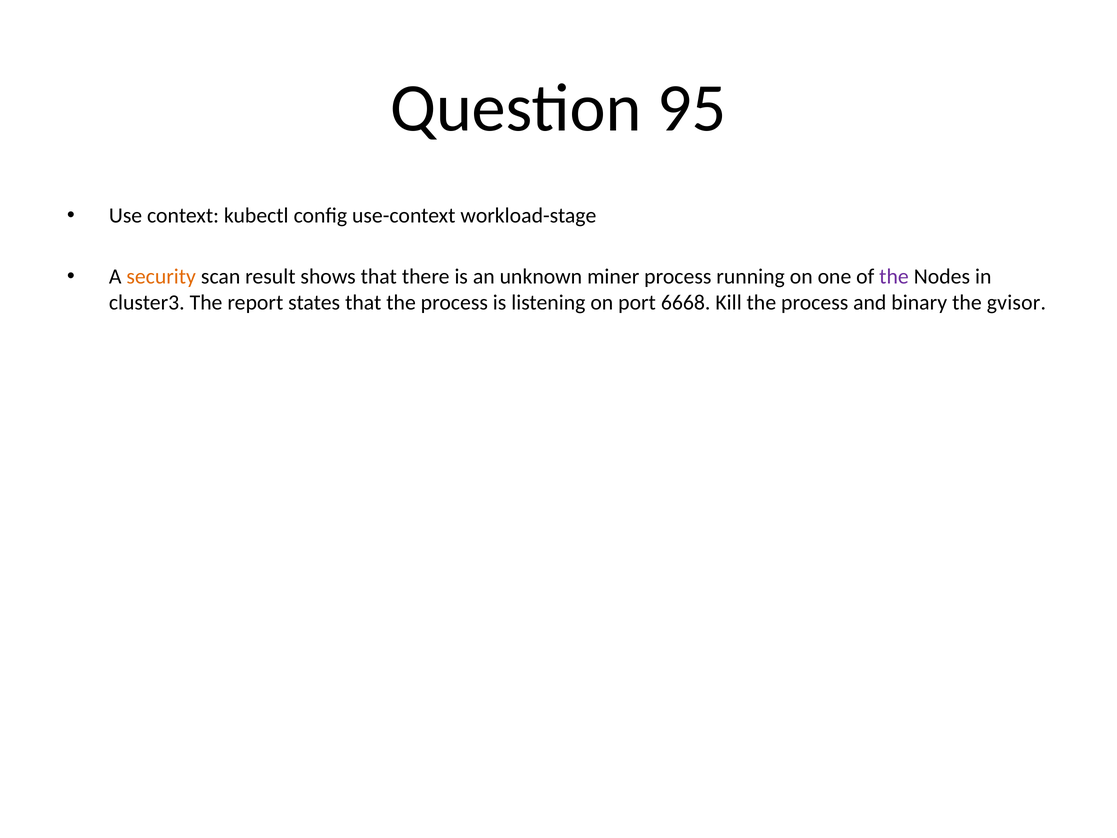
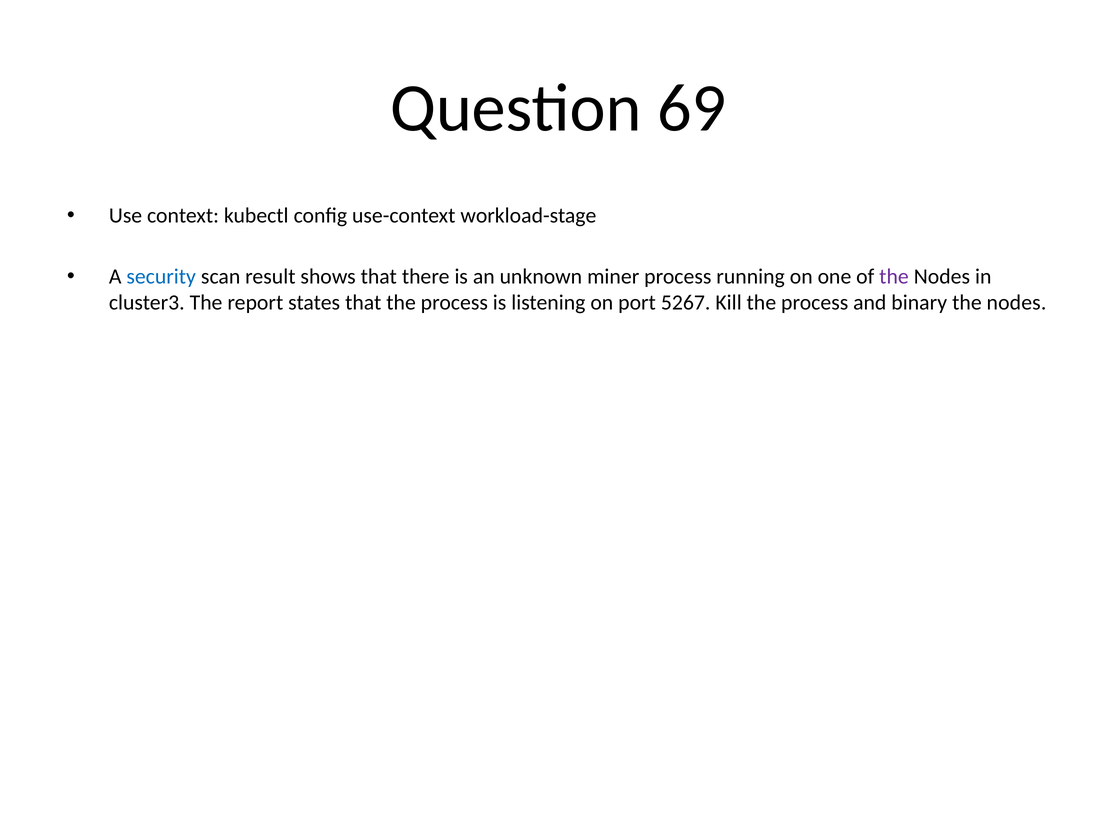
95: 95 -> 69
security colour: orange -> blue
6668: 6668 -> 5267
gvisor at (1016, 303): gvisor -> nodes
